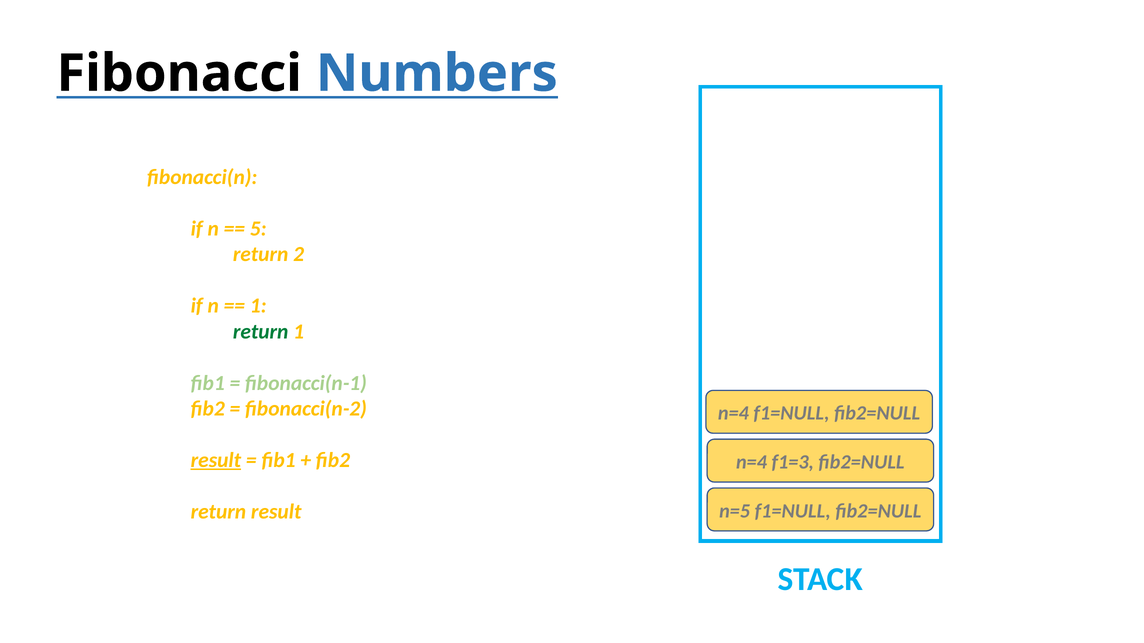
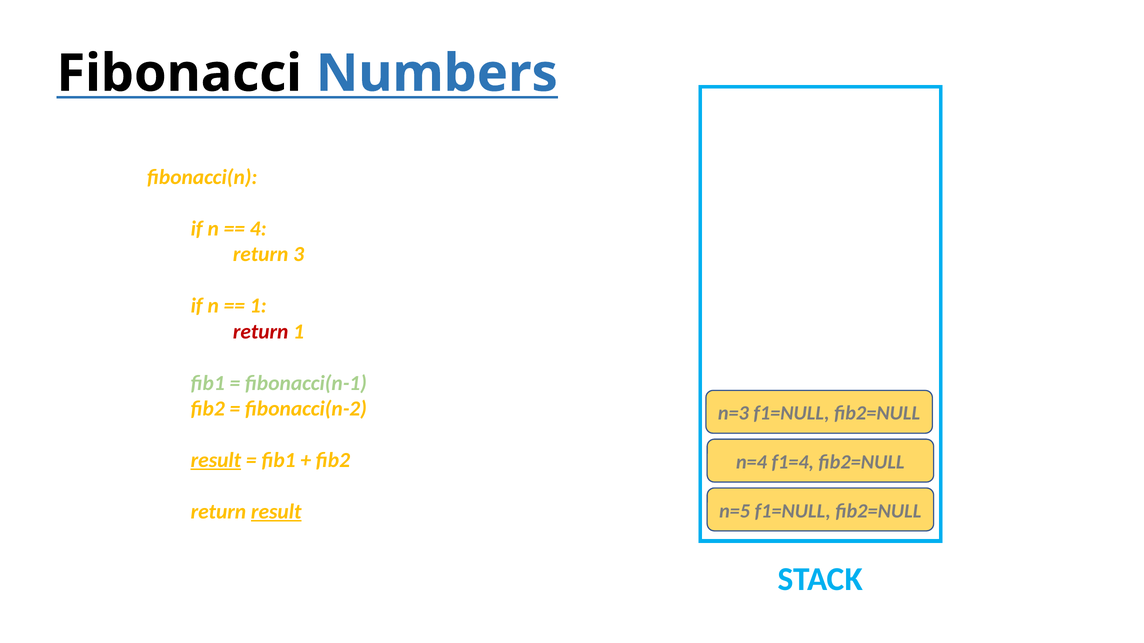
5: 5 -> 4
2: 2 -> 3
return at (261, 332) colour: green -> red
n=4 at (733, 414): n=4 -> n=3
f1=3: f1=3 -> f1=4
result at (276, 512) underline: none -> present
